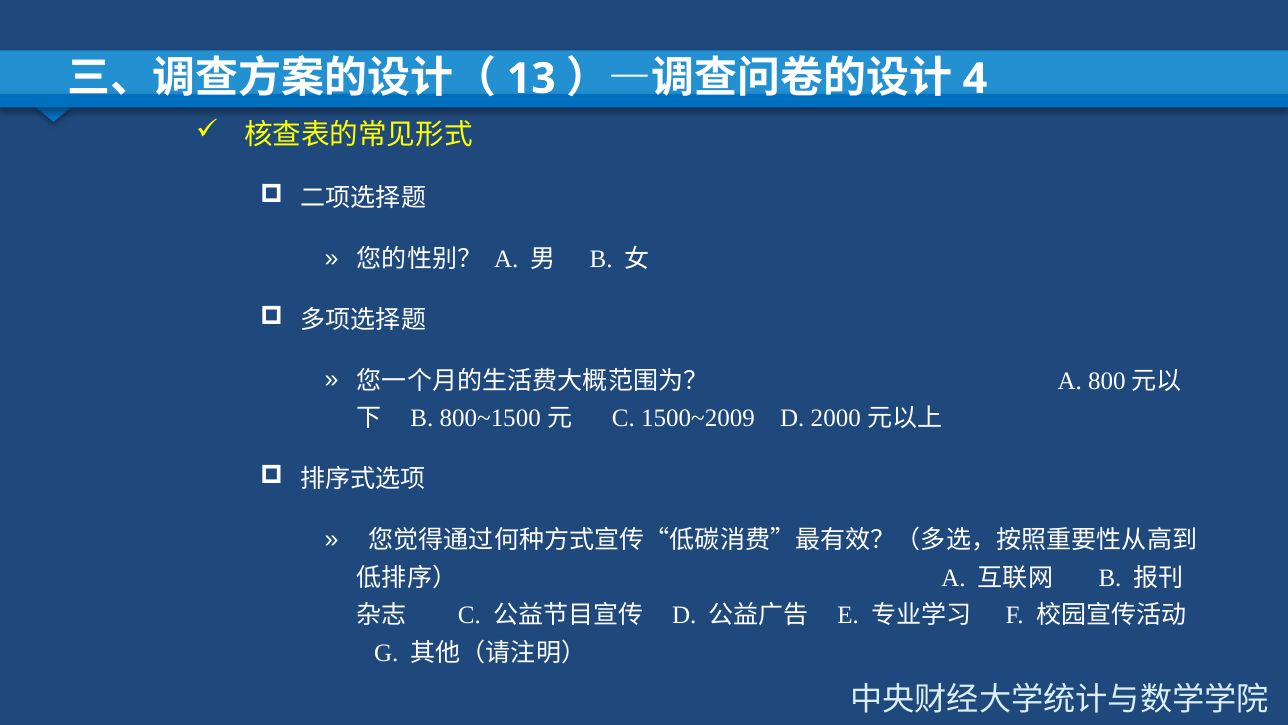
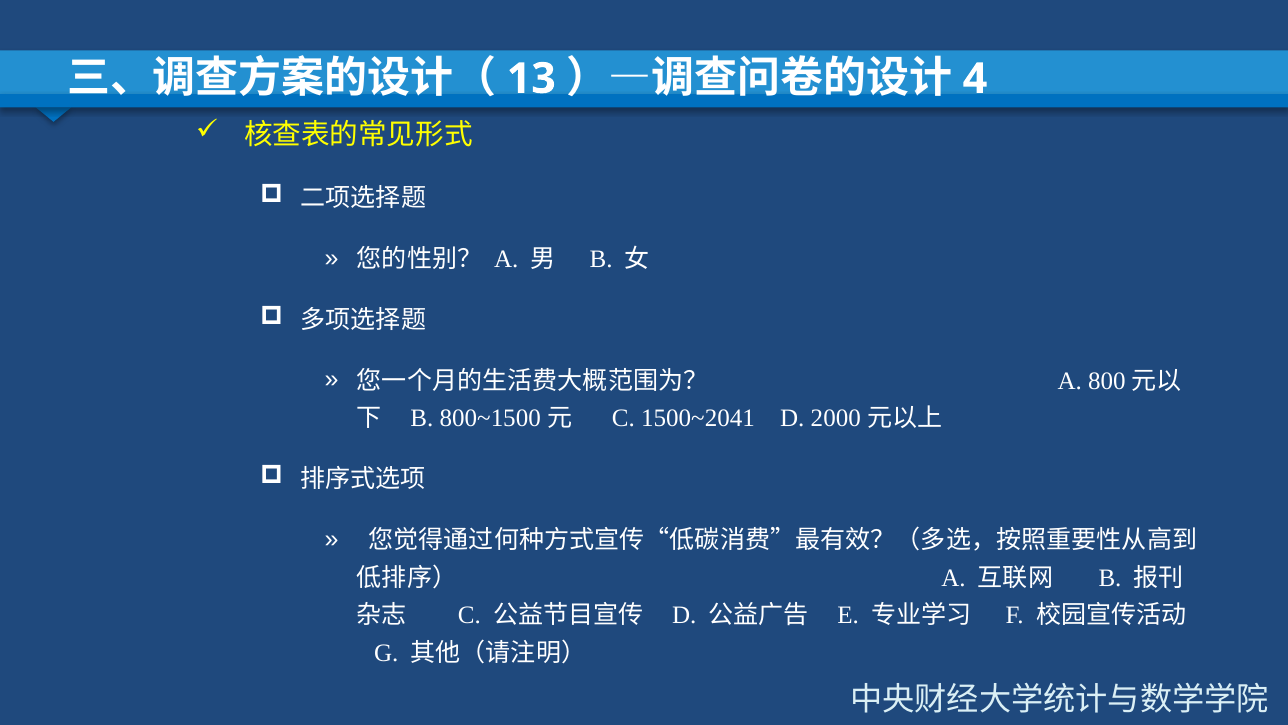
1500~2009: 1500~2009 -> 1500~2041
